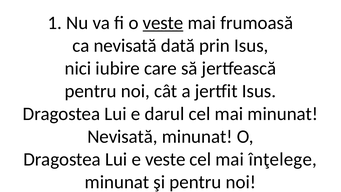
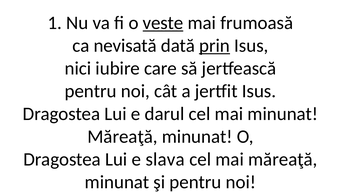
prin underline: none -> present
Nevisată at (122, 136): Nevisată -> Măreaţă
e veste: veste -> slava
mai înţelege: înţelege -> măreaţă
